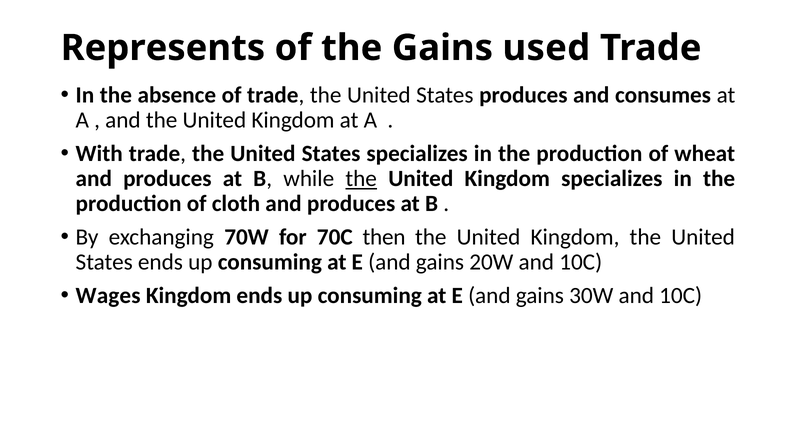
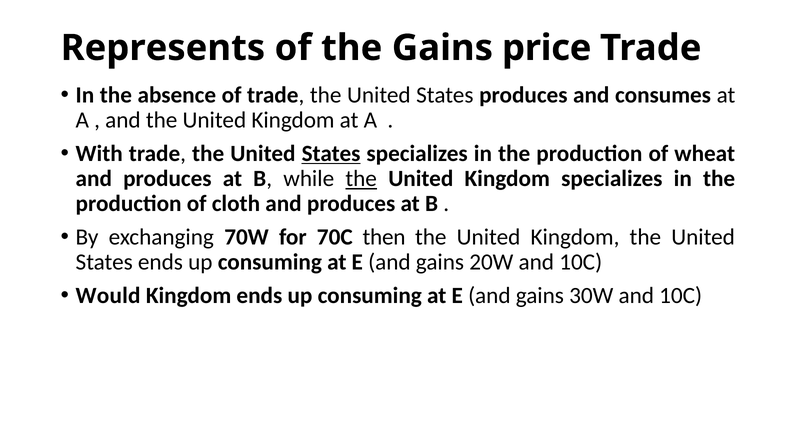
used: used -> price
States at (331, 153) underline: none -> present
Wages: Wages -> Would
